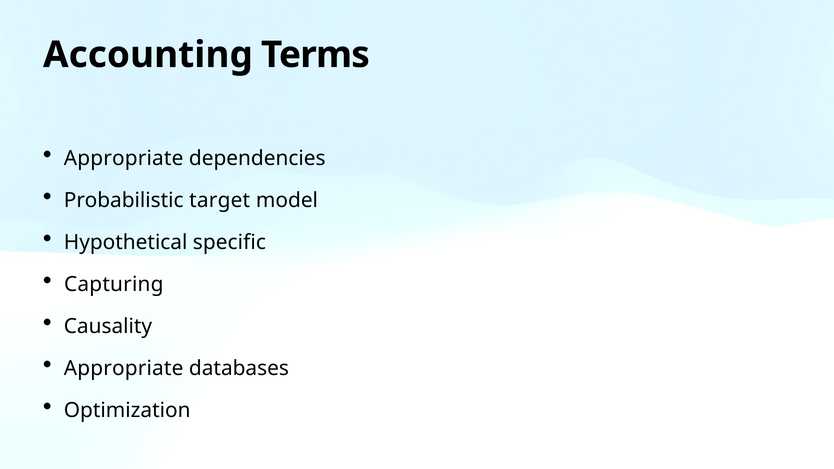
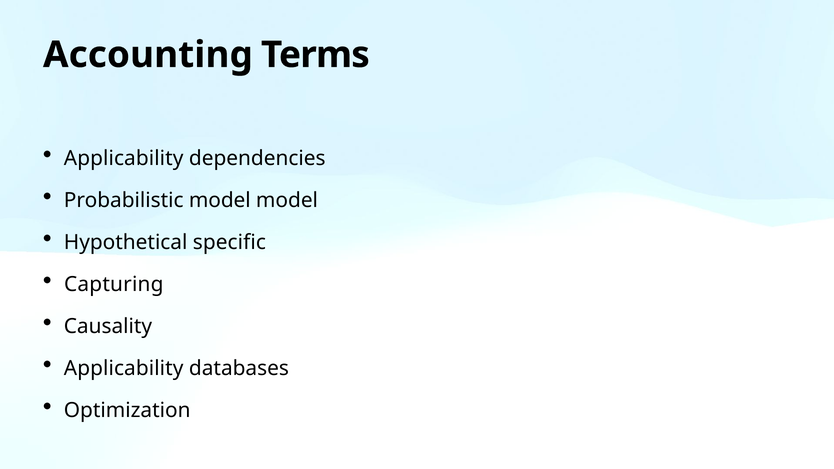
Appropriate at (124, 158): Appropriate -> Applicability
Probabilistic target: target -> model
Appropriate at (124, 369): Appropriate -> Applicability
